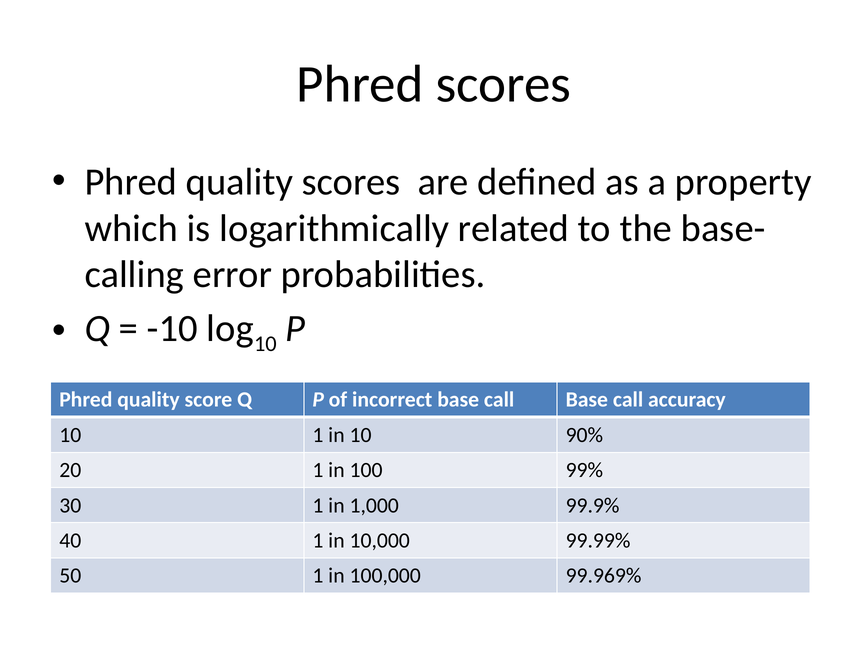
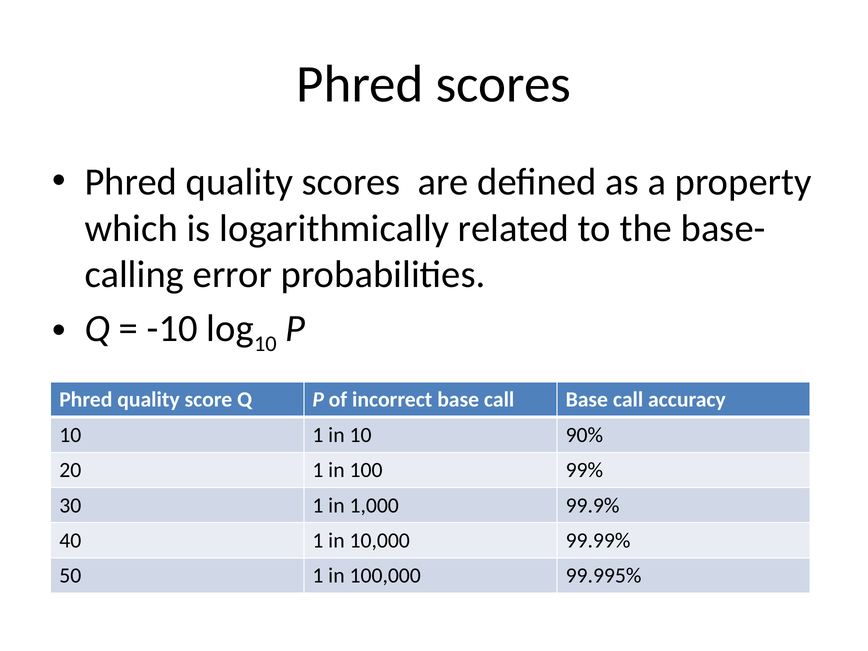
99.969%: 99.969% -> 99.995%
